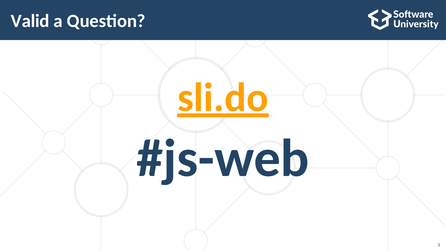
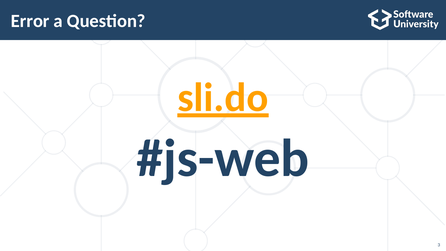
Valid: Valid -> Error
